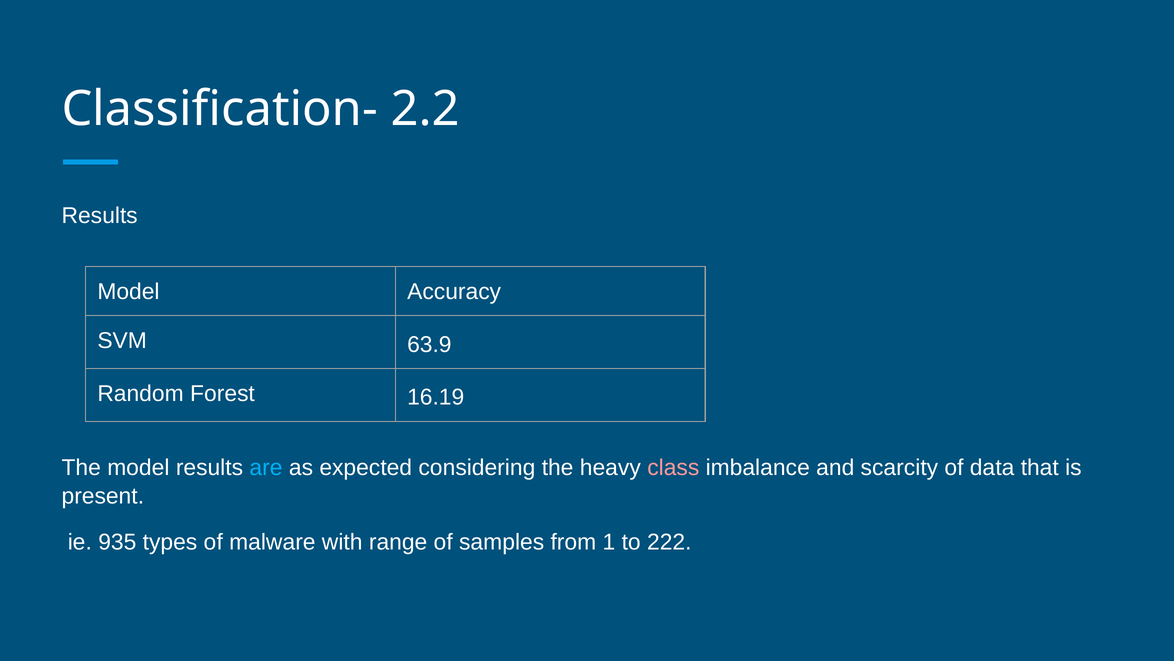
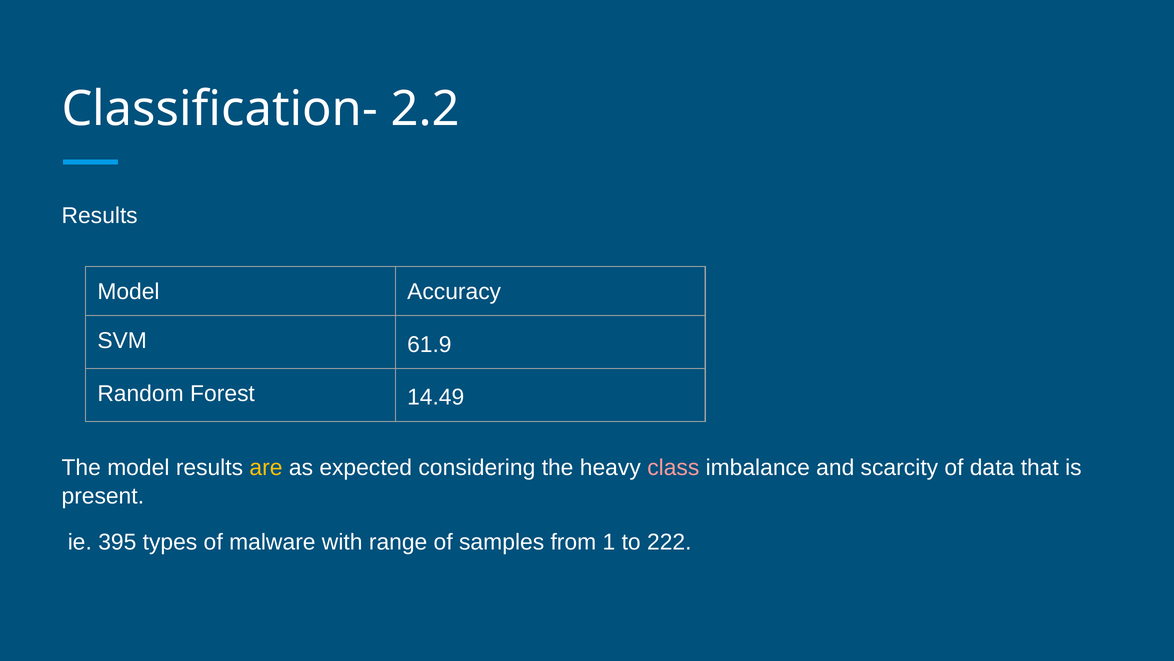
63.9: 63.9 -> 61.9
16.19: 16.19 -> 14.49
are colour: light blue -> yellow
935: 935 -> 395
